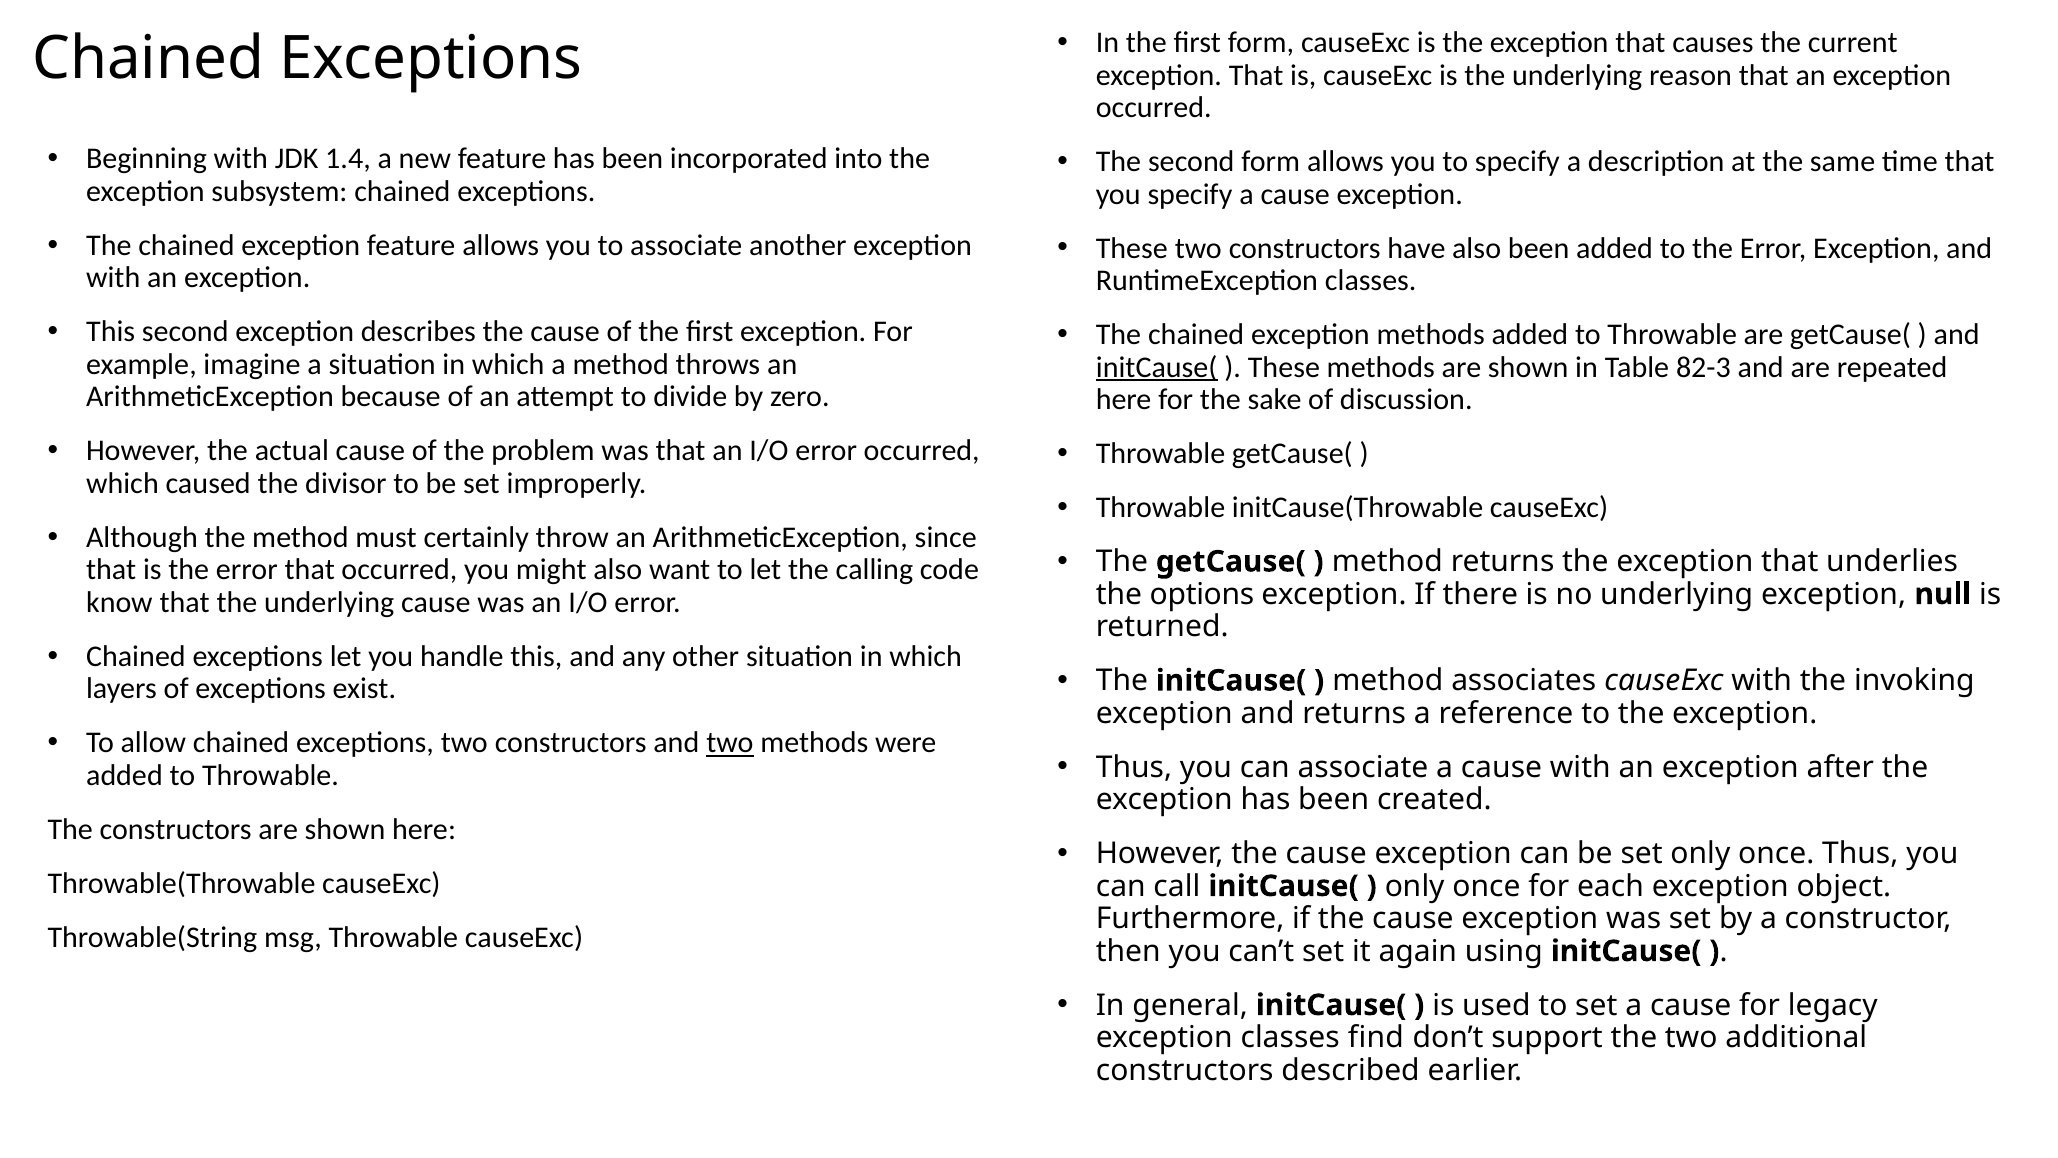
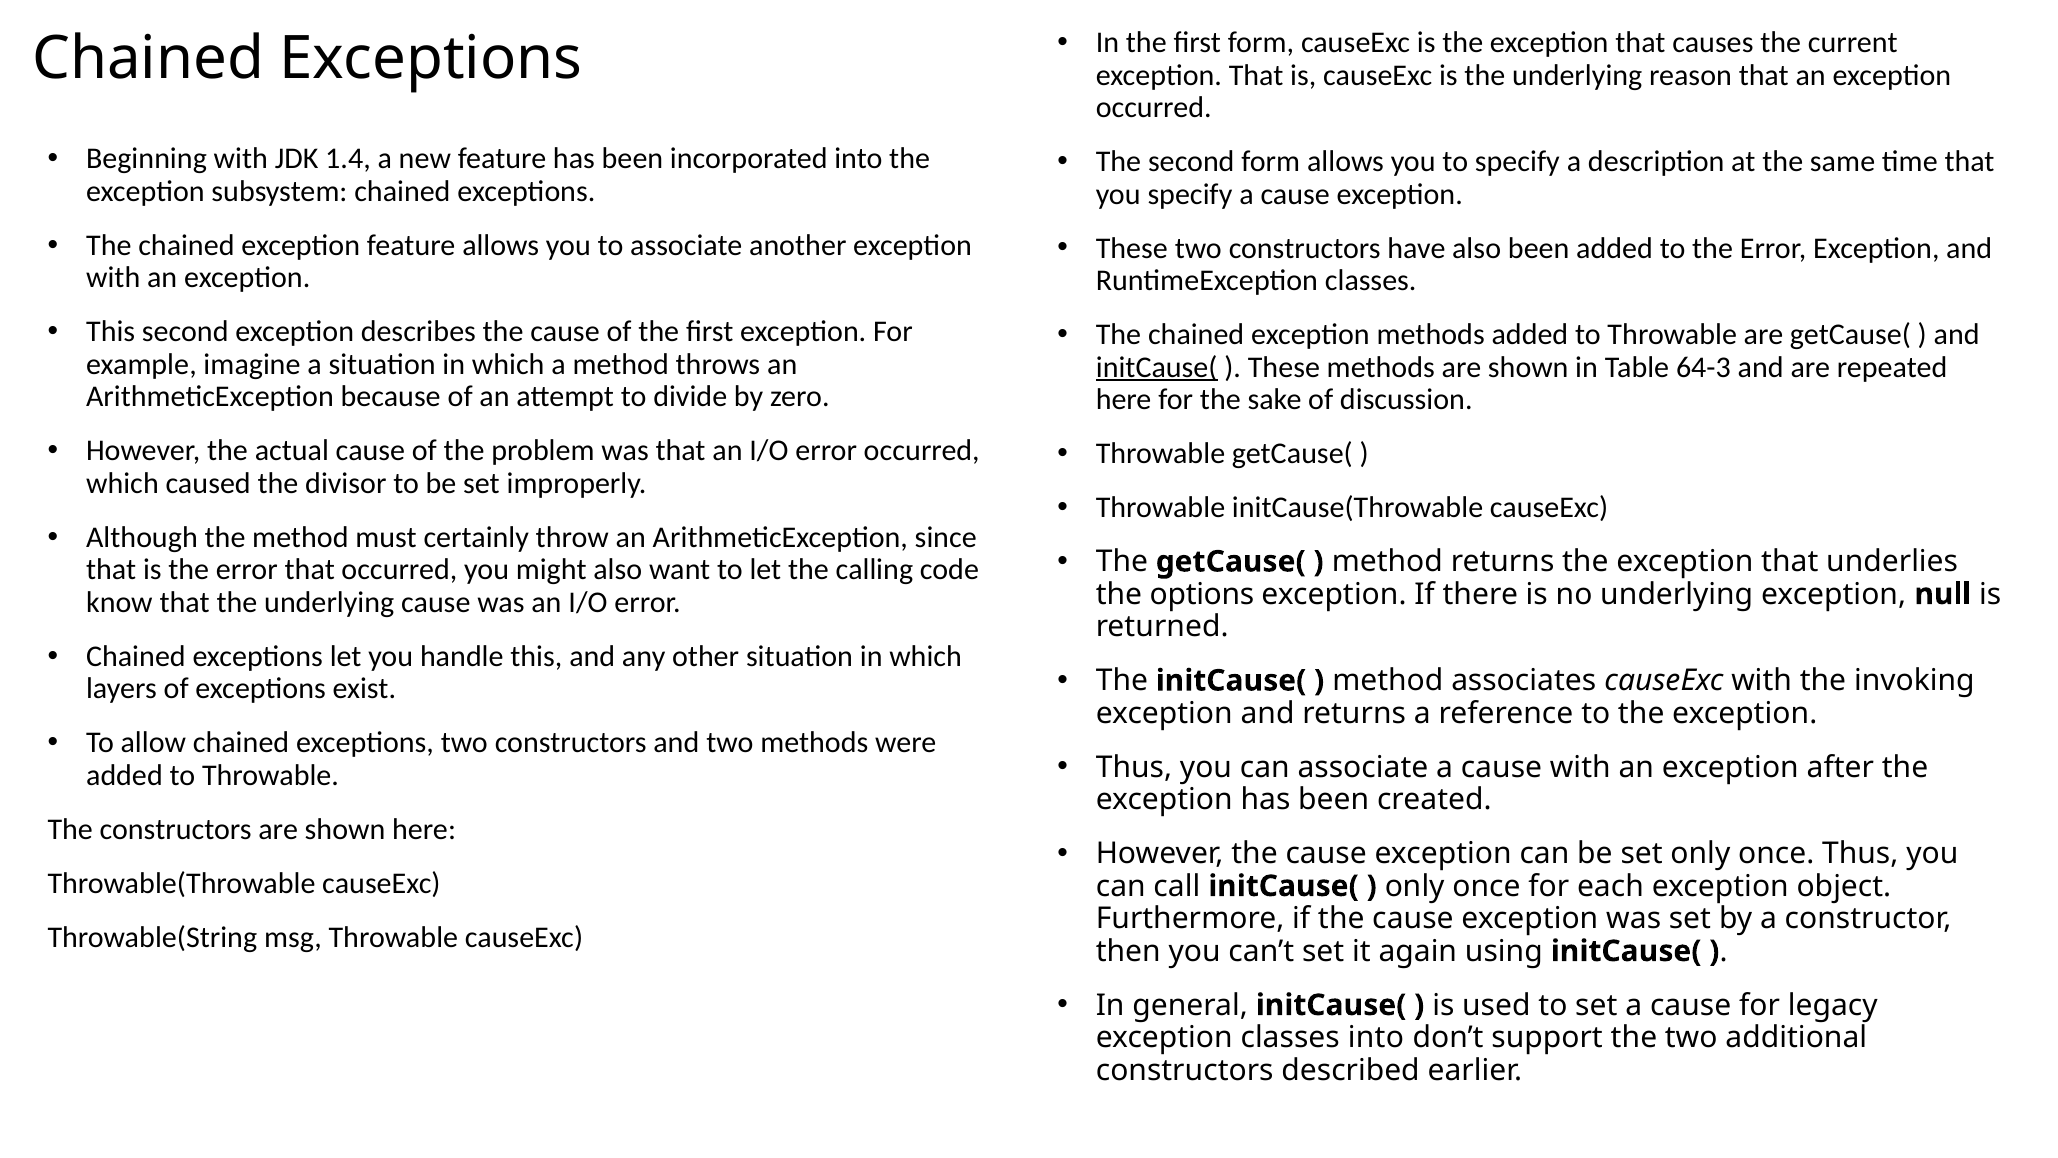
82-3: 82-3 -> 64-3
two at (730, 743) underline: present -> none
classes find: find -> into
